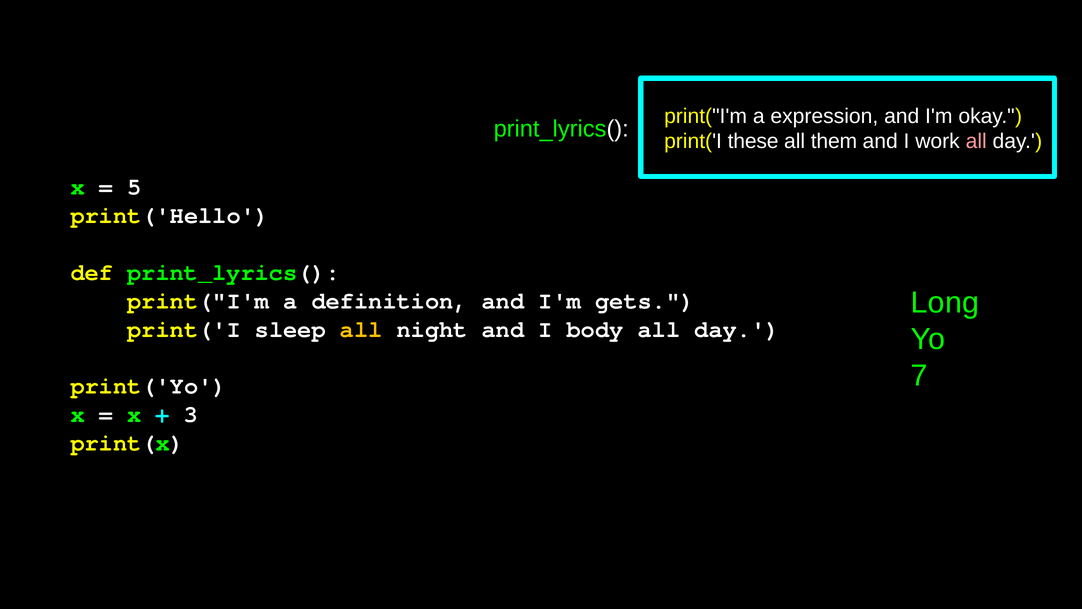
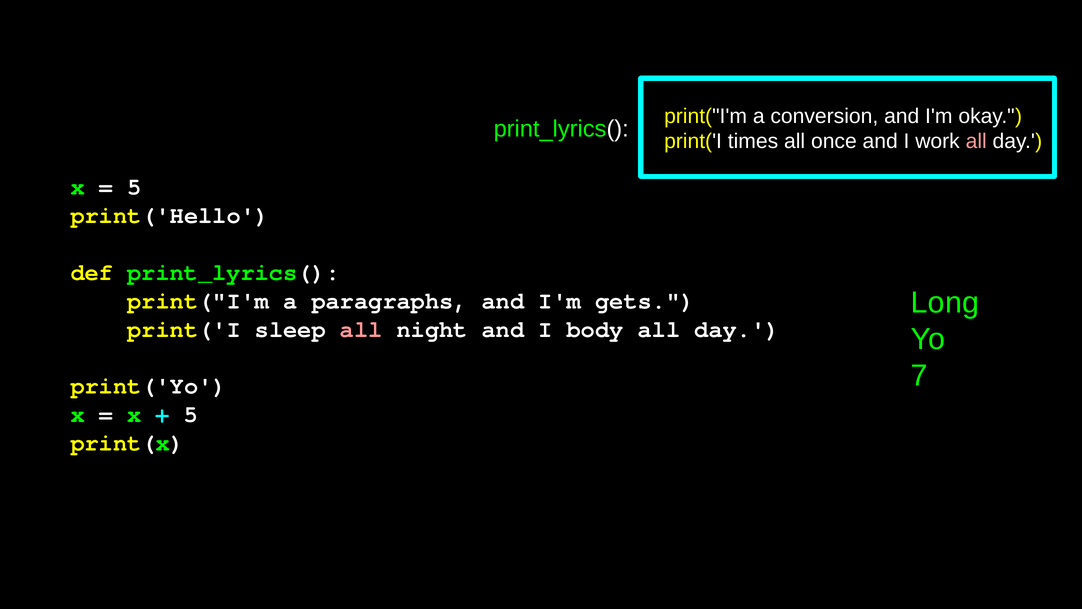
expression: expression -> conversion
these: these -> times
them: them -> once
definition: definition -> paragraphs
all at (361, 329) colour: yellow -> pink
3 at (191, 414): 3 -> 5
